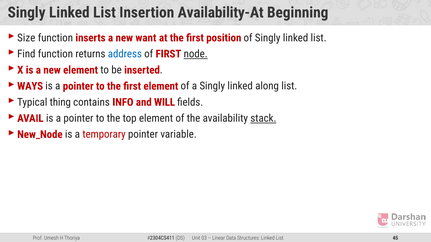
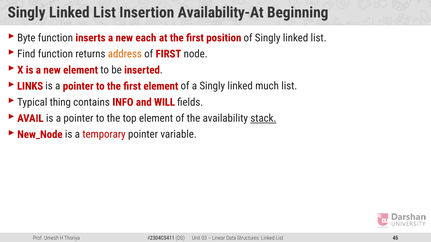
Size: Size -> Byte
want: want -> each
address colour: blue -> orange
node underline: present -> none
WAYS: WAYS -> LINKS
along: along -> much
